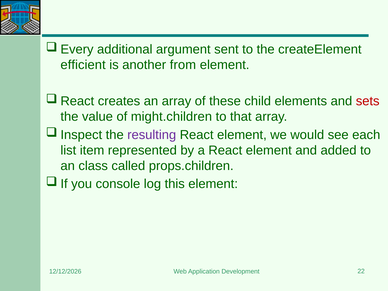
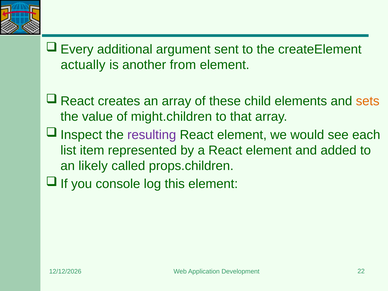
efficient: efficient -> actually
sets colour: red -> orange
class: class -> likely
